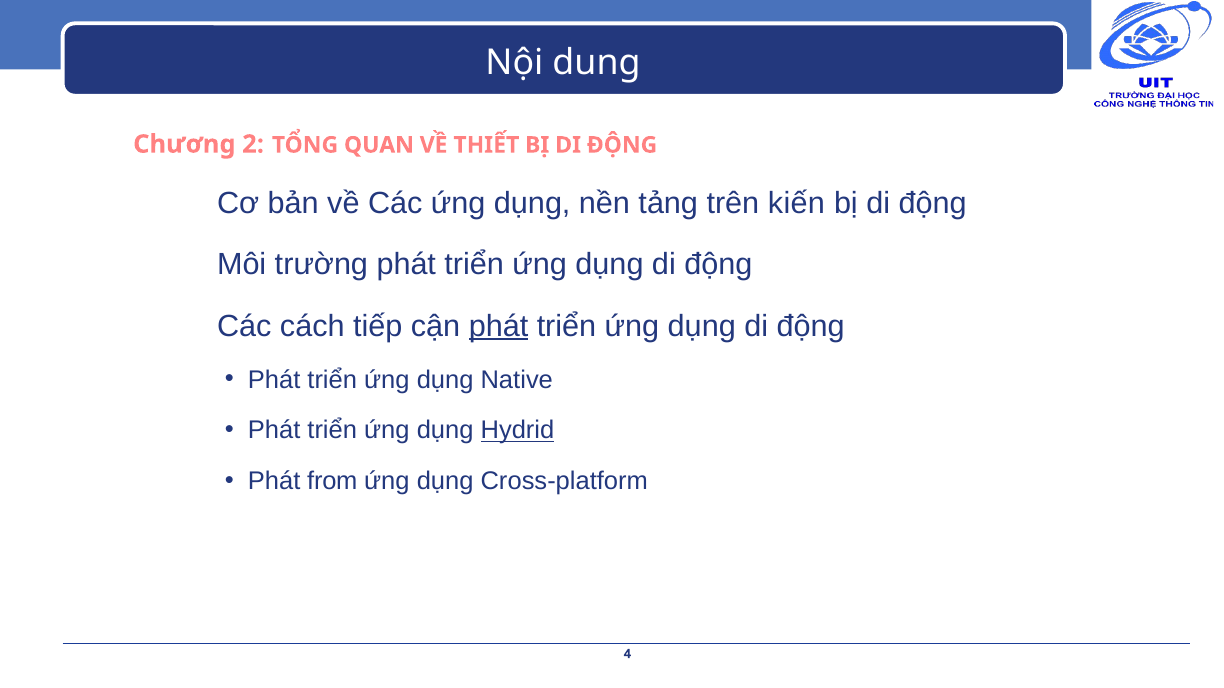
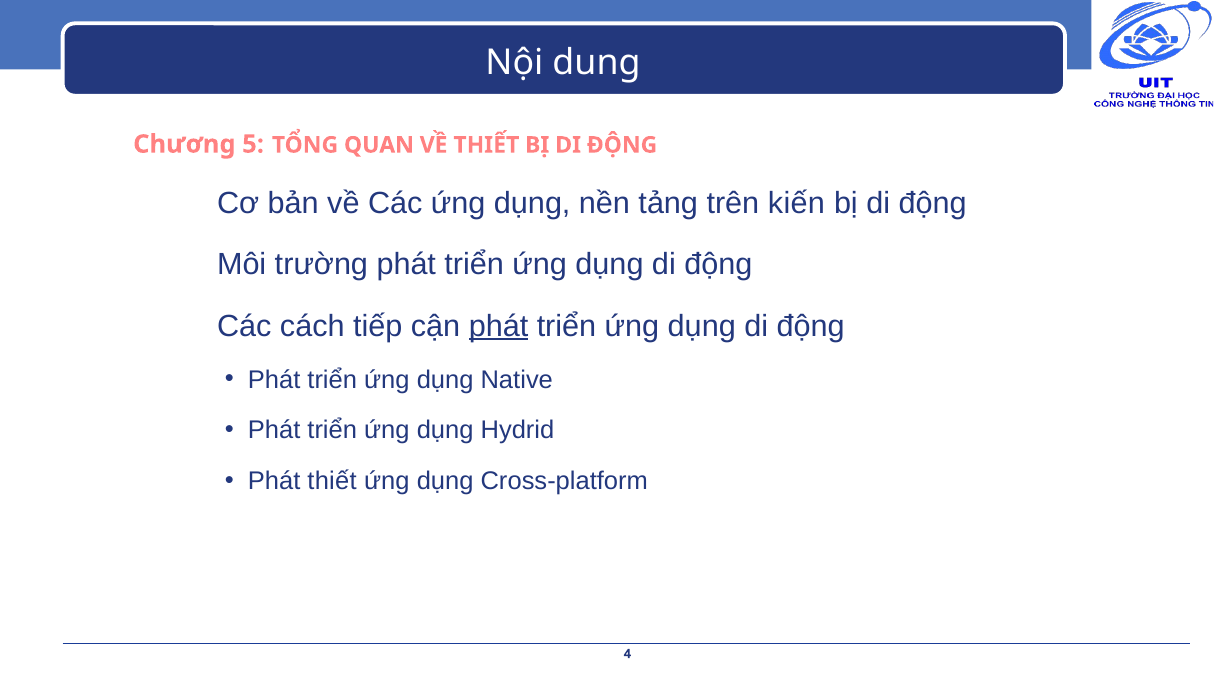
2: 2 -> 5
Hydrid underline: present -> none
Phát from: from -> thiết
